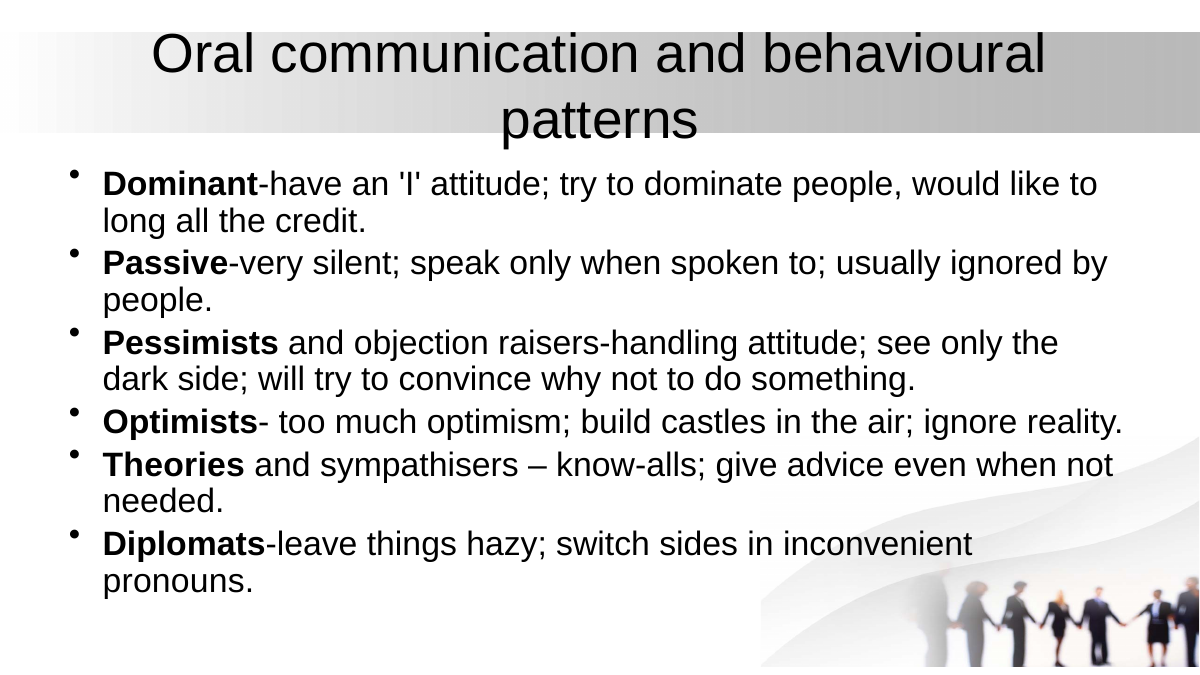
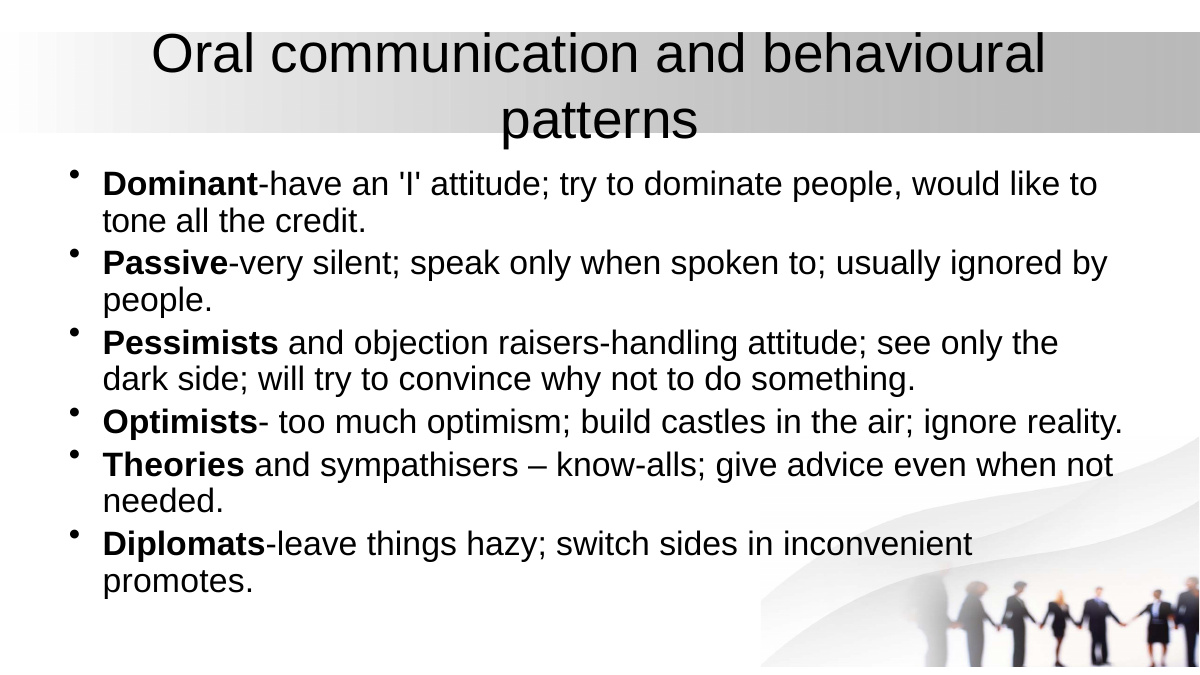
long: long -> tone
pronouns: pronouns -> promotes
